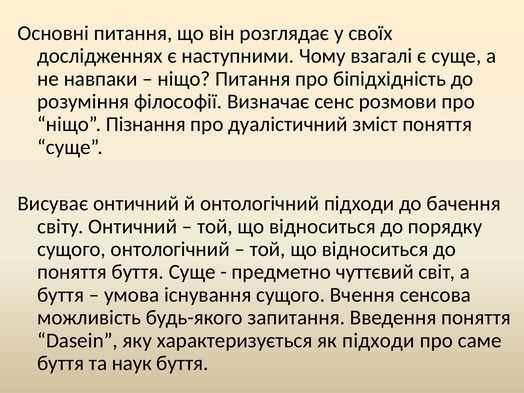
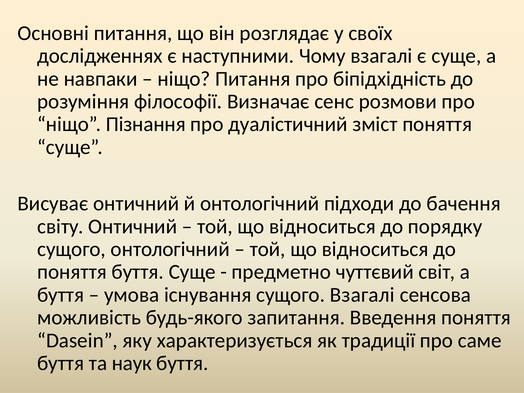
сущого Вчення: Вчення -> Взагалі
як підходи: підходи -> традиції
